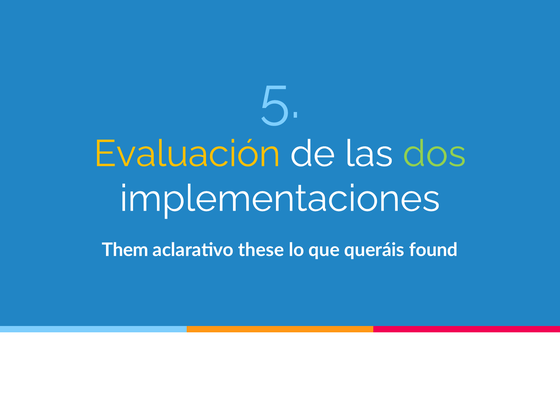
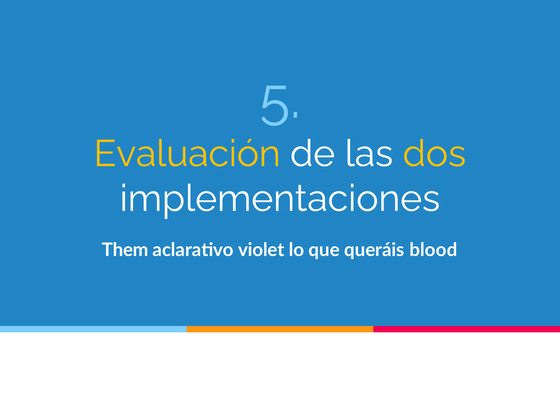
dos colour: light green -> yellow
these: these -> violet
found: found -> blood
